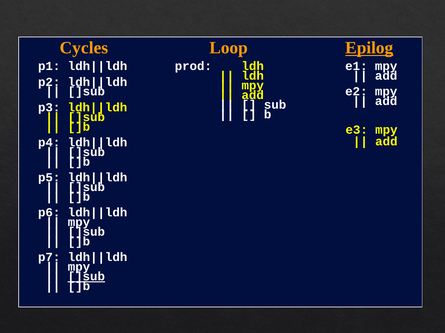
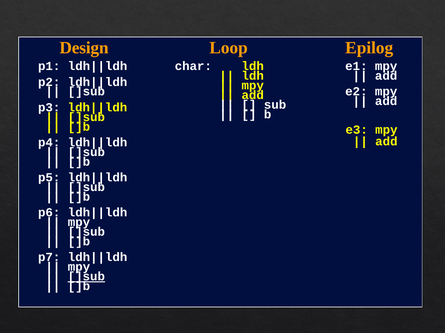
Cycles: Cycles -> Design
Epilog underline: present -> none
prod: prod -> char
